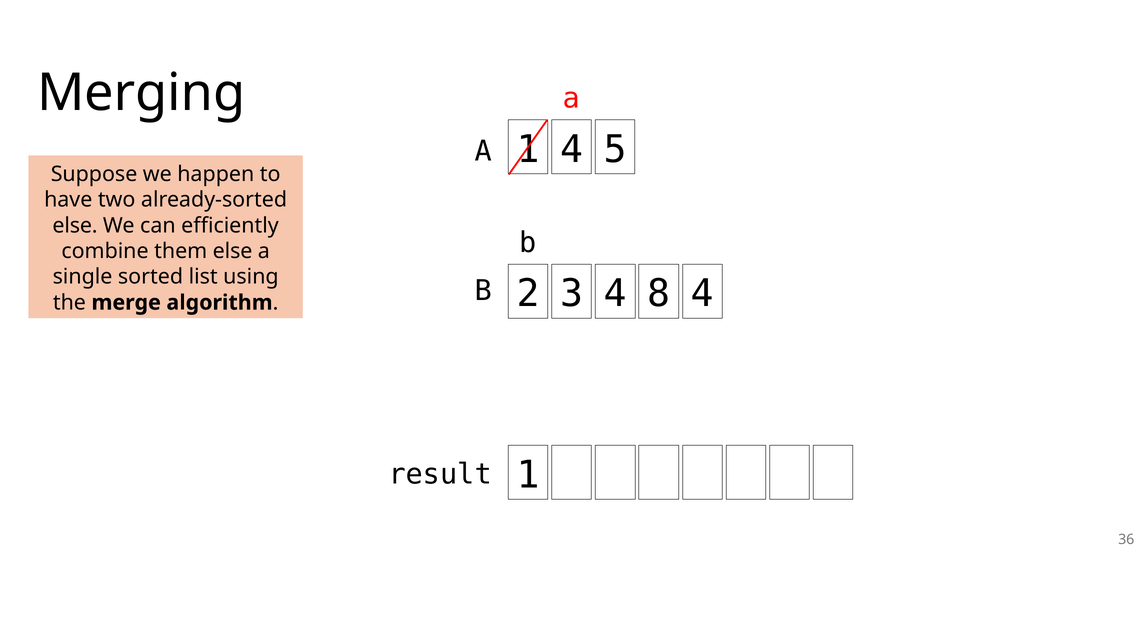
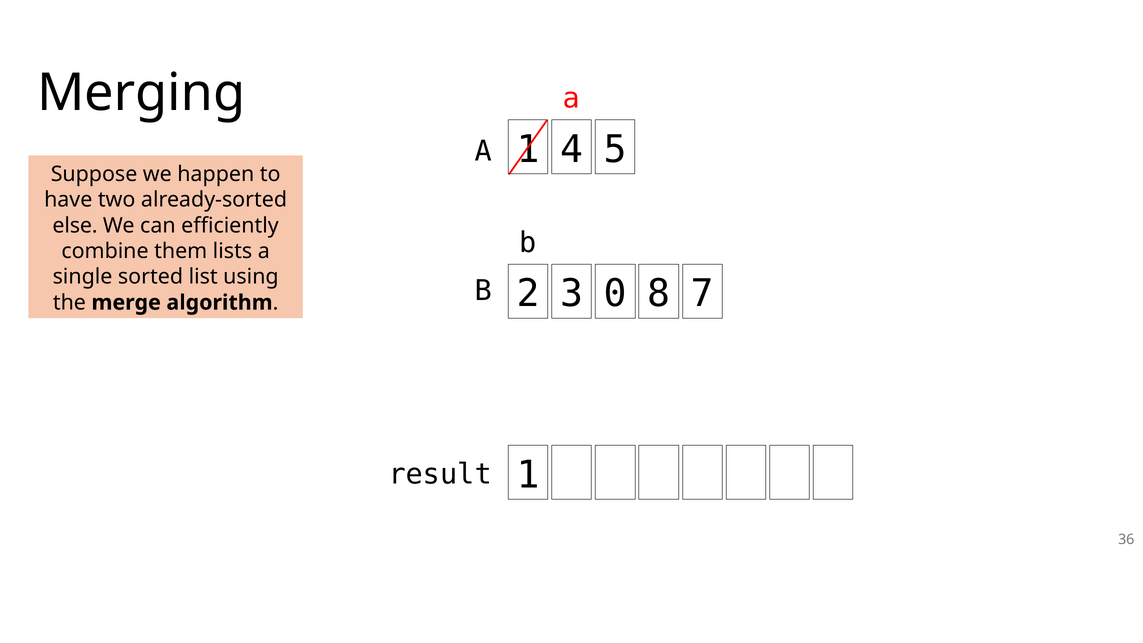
them else: else -> lists
3 4: 4 -> 0
8 4: 4 -> 7
